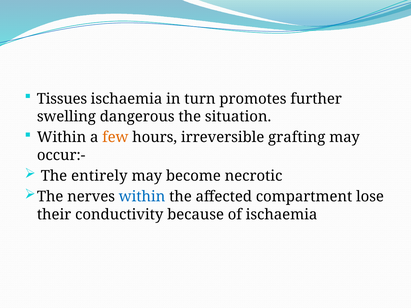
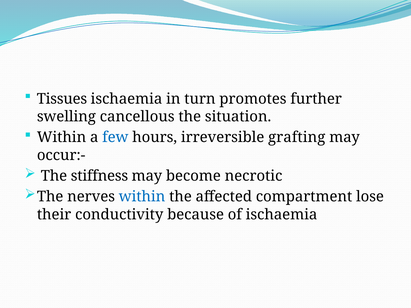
dangerous: dangerous -> cancellous
few colour: orange -> blue
entirely: entirely -> stiffness
